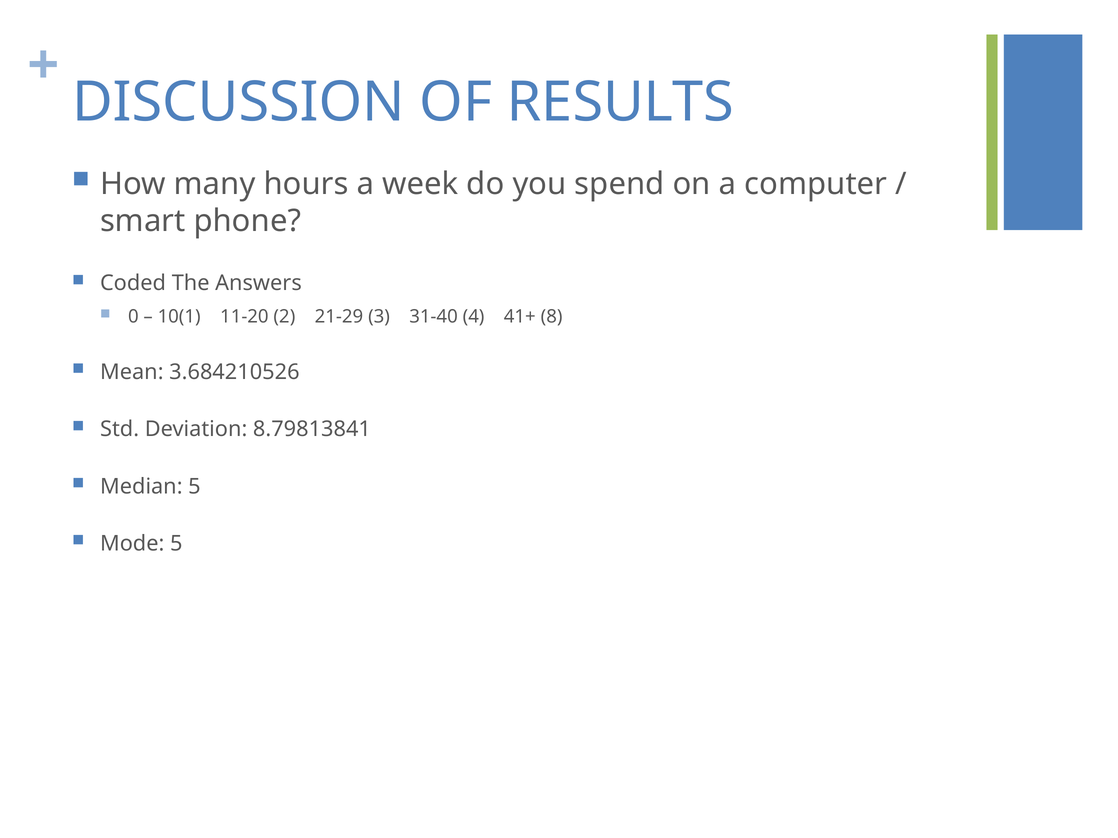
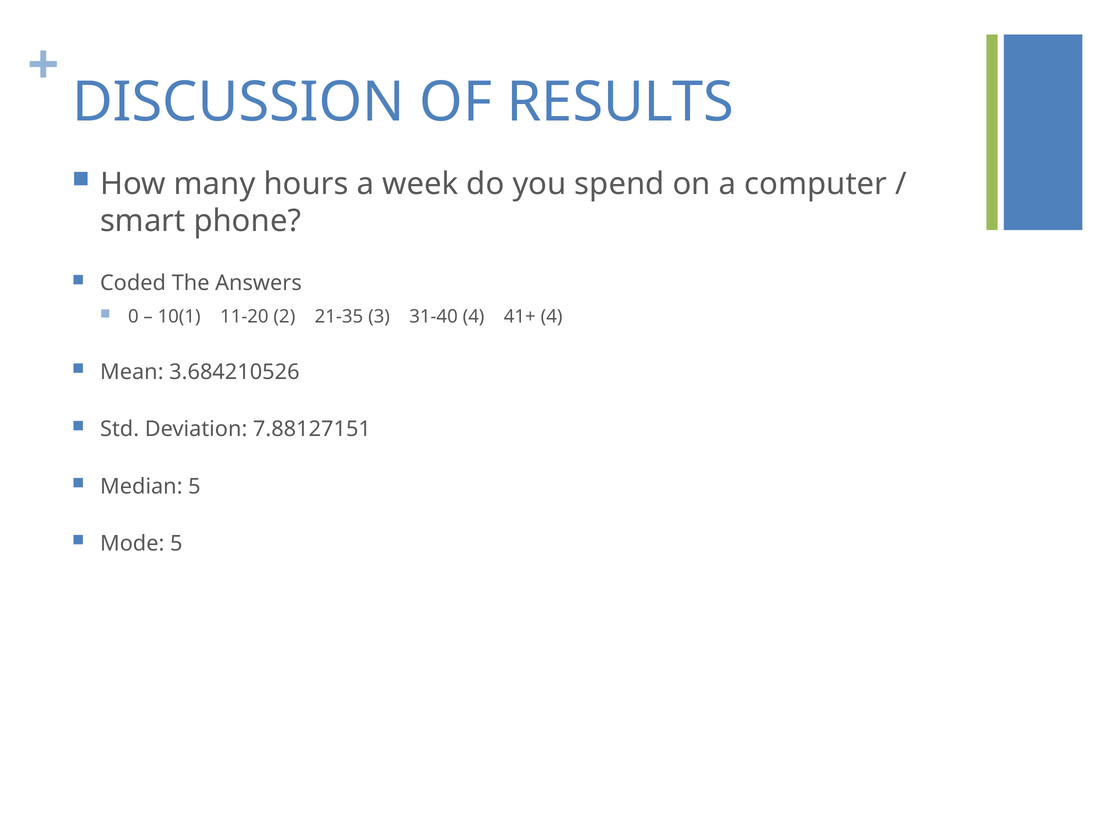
21-29: 21-29 -> 21-35
41+ 8: 8 -> 4
8.79813841: 8.79813841 -> 7.88127151
